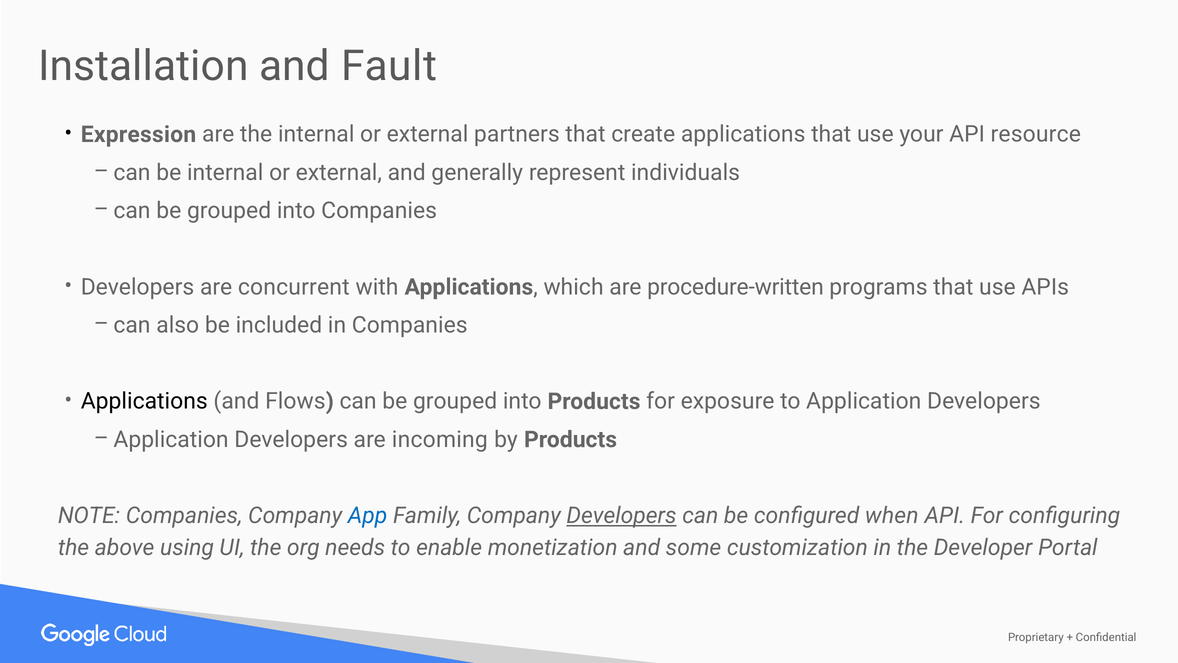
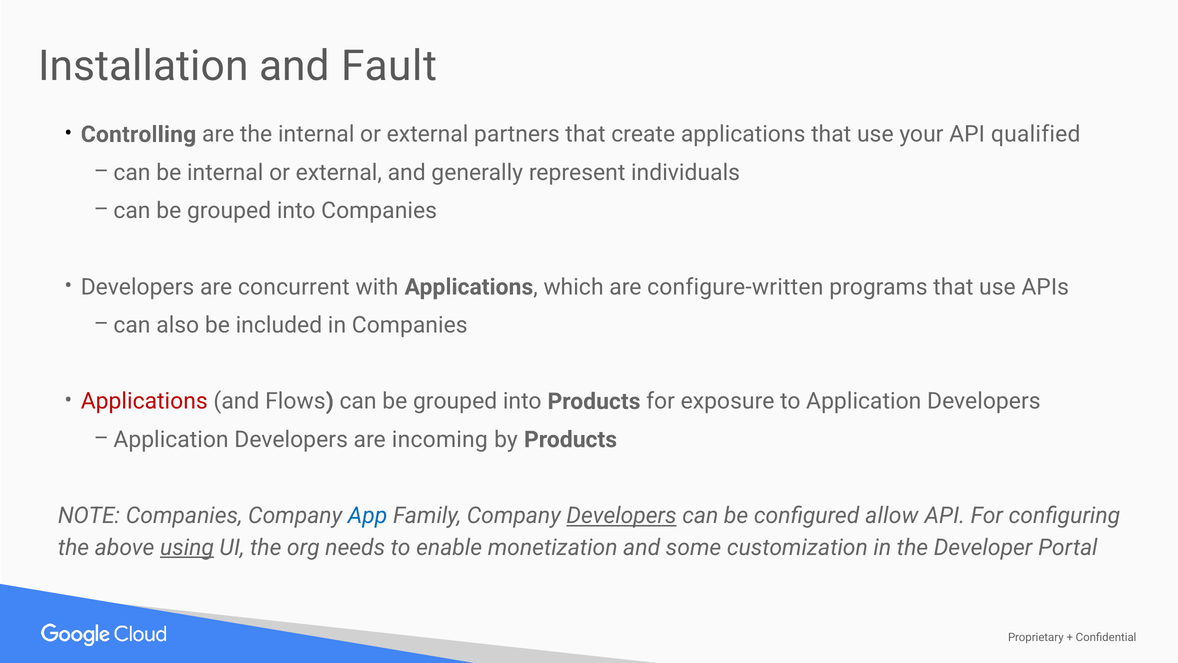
Expression: Expression -> Controlling
resource: resource -> qualified
procedure-written: procedure-written -> configure-written
Applications at (144, 401) colour: black -> red
when: when -> allow
using underline: none -> present
